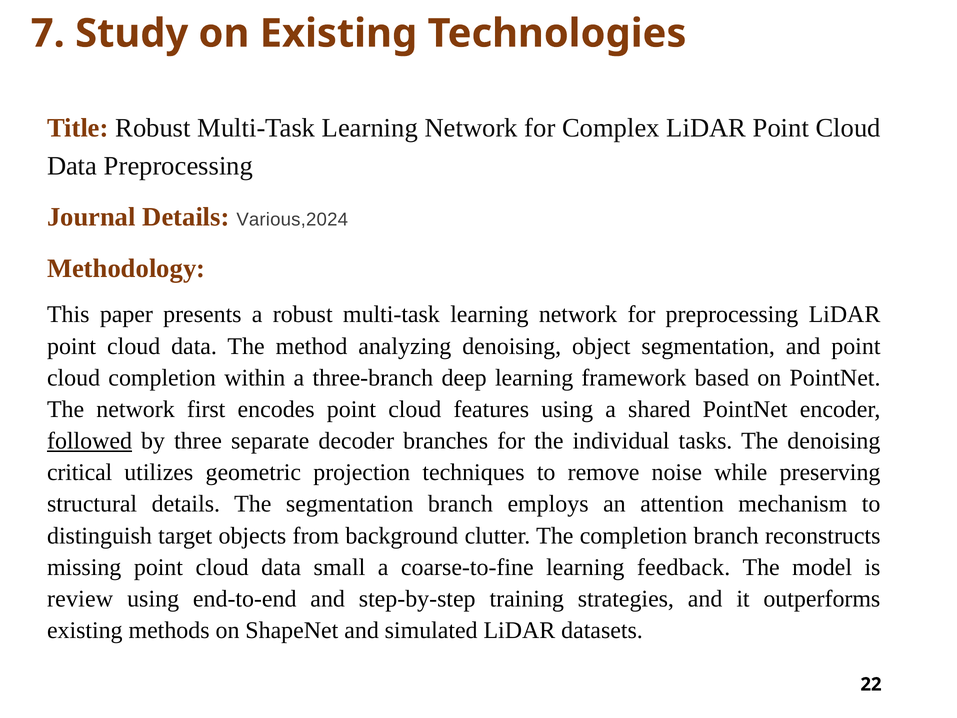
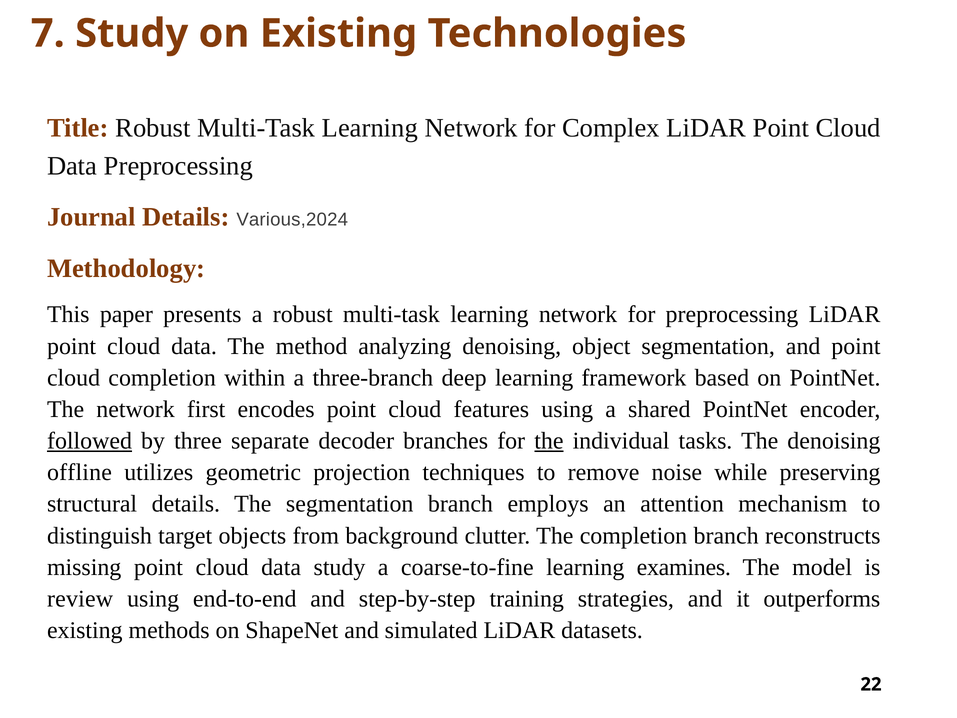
the at (549, 441) underline: none -> present
critical: critical -> offline
data small: small -> study
feedback: feedback -> examines
